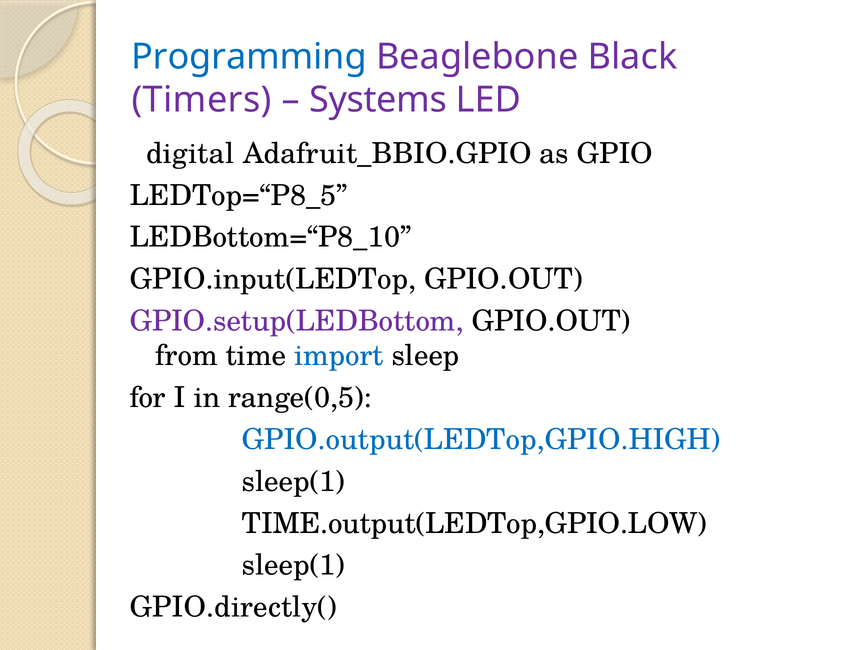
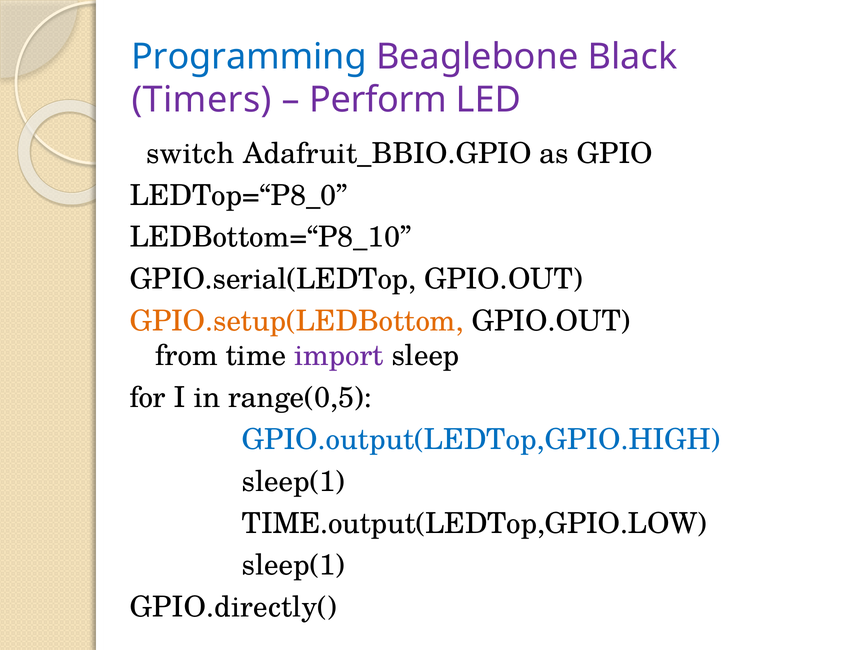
Systems: Systems -> Perform
digital: digital -> switch
LEDTop=“P8_5: LEDTop=“P8_5 -> LEDTop=“P8_0
GPIO.input(LEDTop: GPIO.input(LEDTop -> GPIO.serial(LEDTop
GPIO.setup(LEDBottom colour: purple -> orange
import colour: blue -> purple
